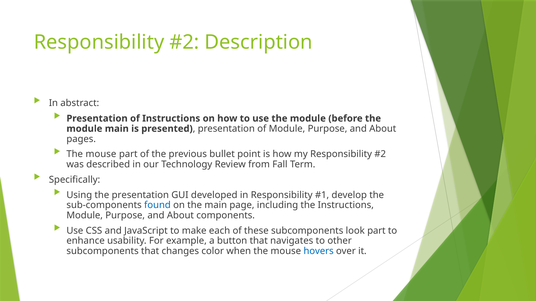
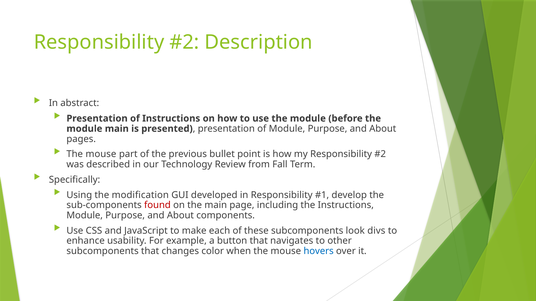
the presentation: presentation -> modification
found colour: blue -> red
look part: part -> divs
